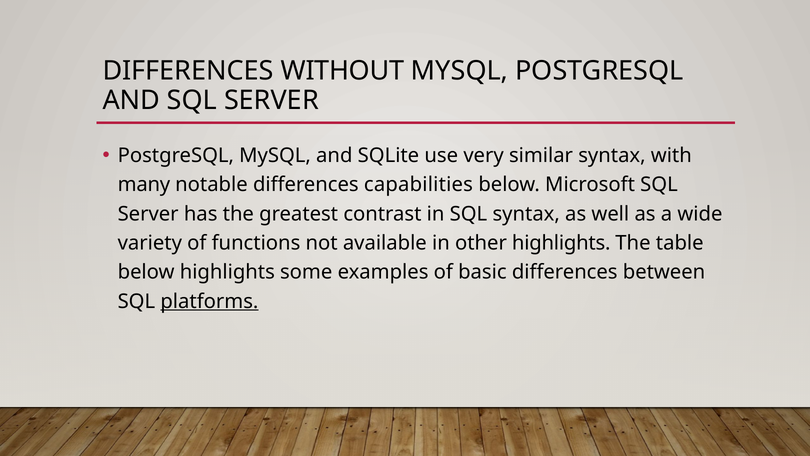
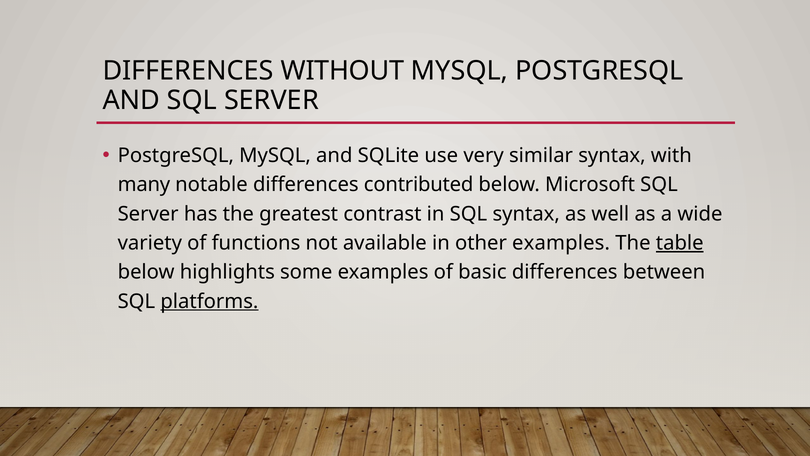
capabilities: capabilities -> contributed
other highlights: highlights -> examples
table underline: none -> present
